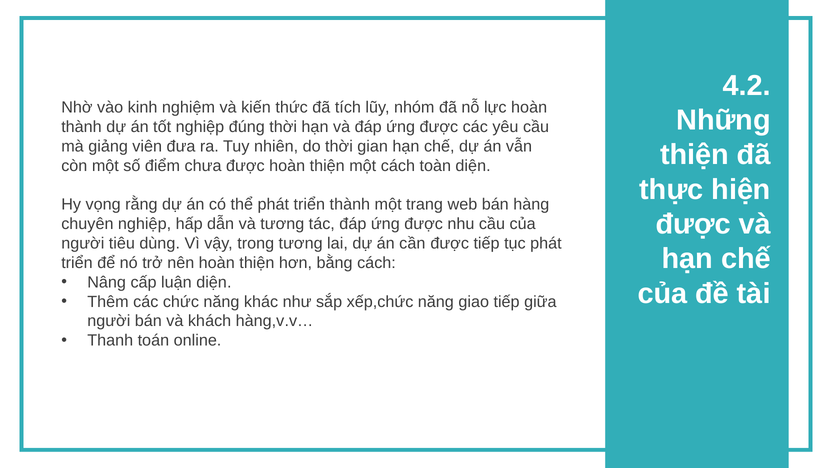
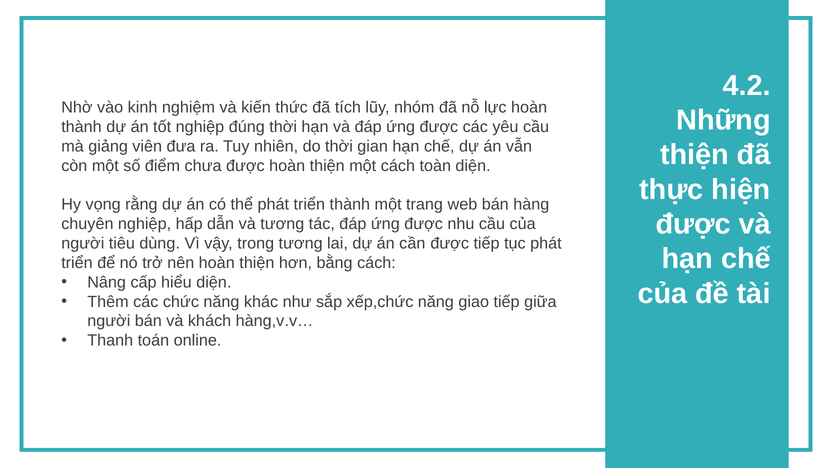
luận: luận -> hiểu
